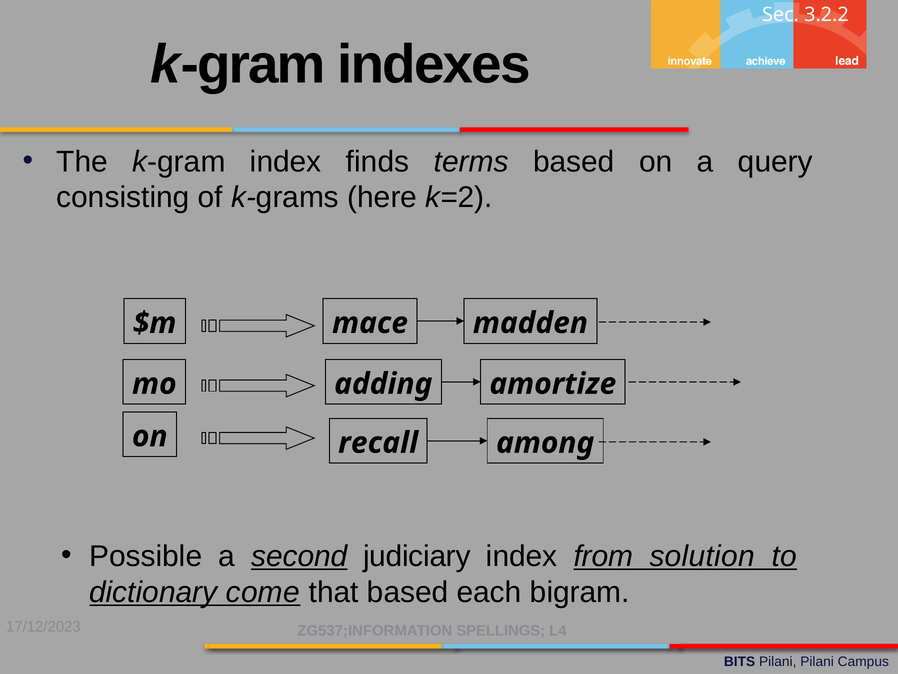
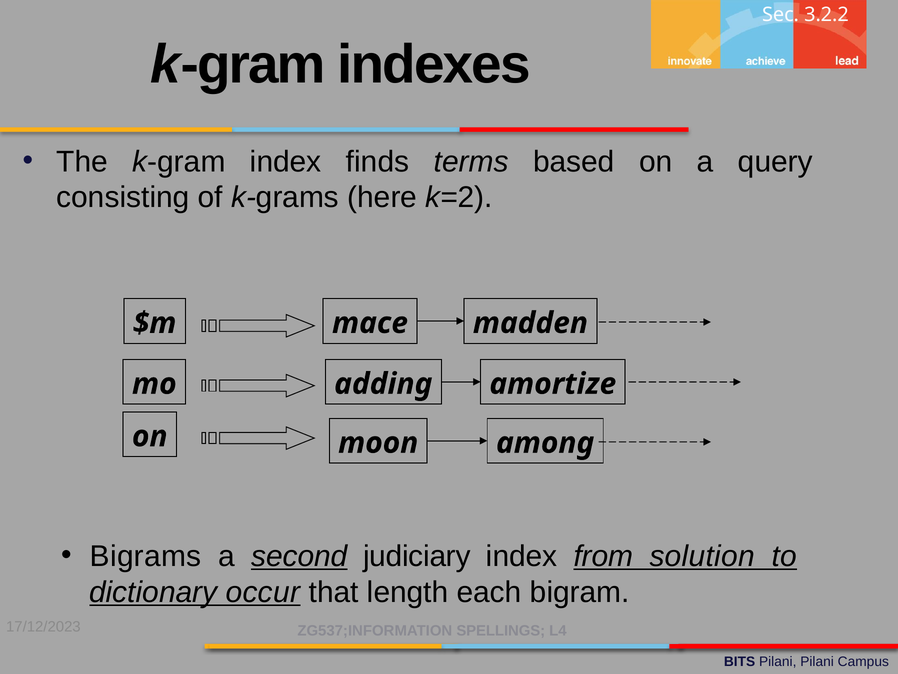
recall: recall -> moon
Possible: Possible -> Bigrams
come: come -> occur
that based: based -> length
